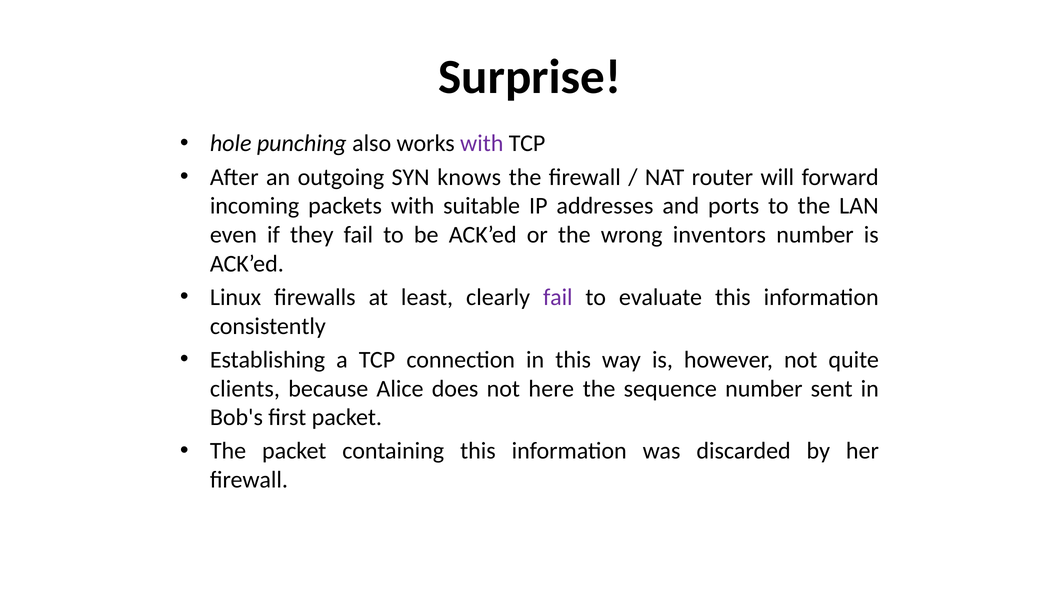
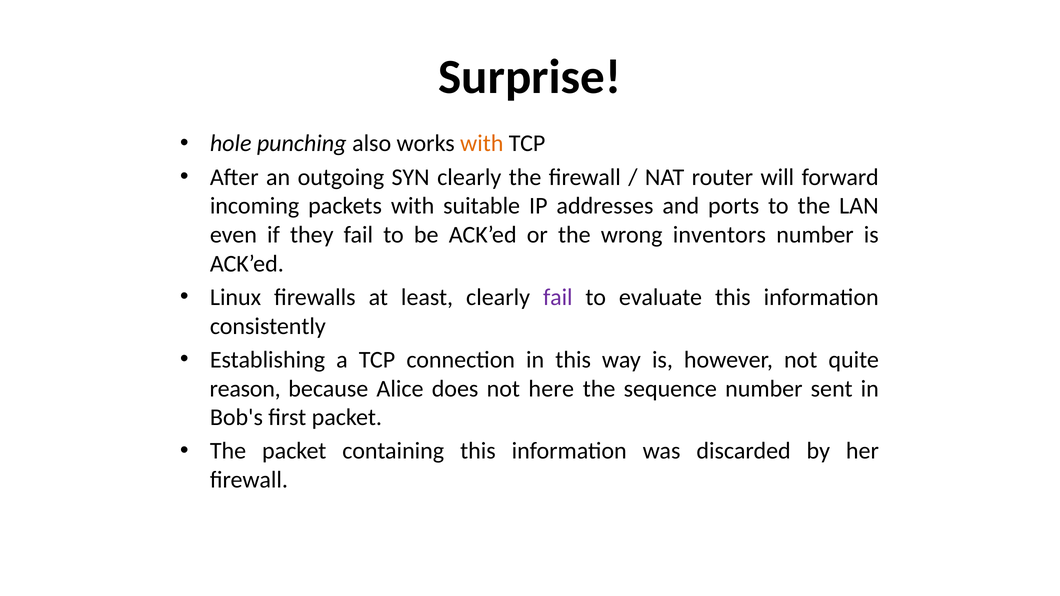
with at (482, 144) colour: purple -> orange
SYN knows: knows -> clearly
clients: clients -> reason
